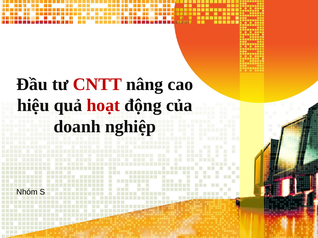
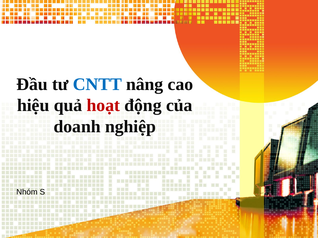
CNTT colour: red -> blue
